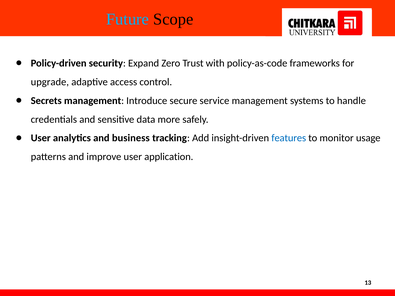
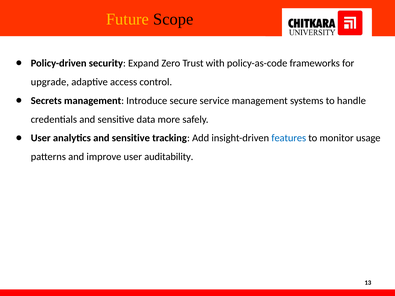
Future colour: light blue -> yellow
analytics and business: business -> sensitive
application: application -> auditability
